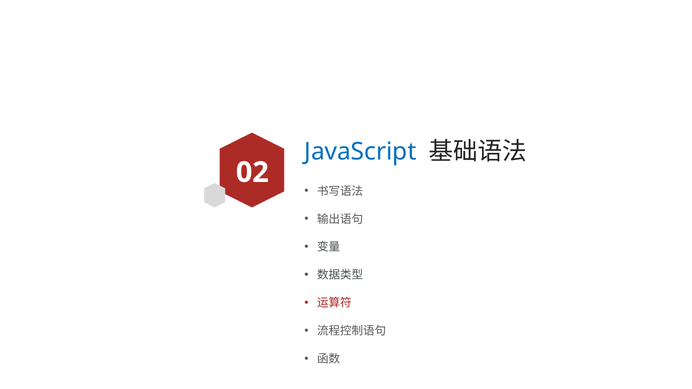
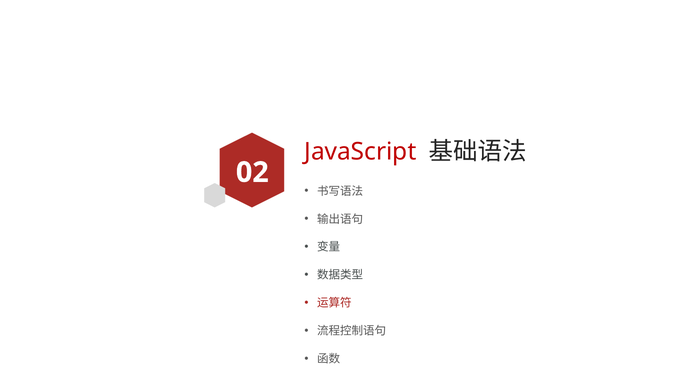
JavaScript colour: blue -> red
